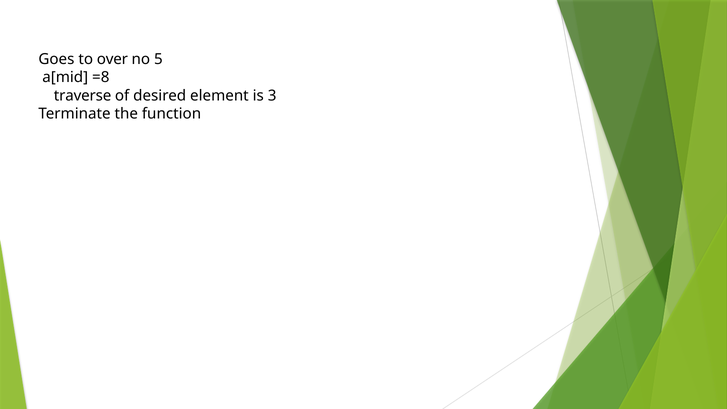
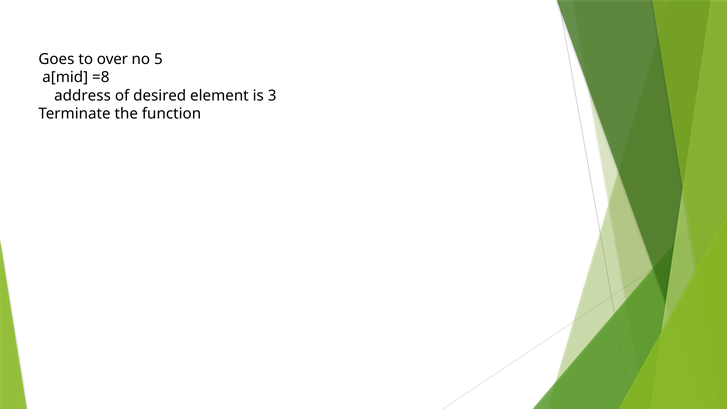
traverse: traverse -> address
